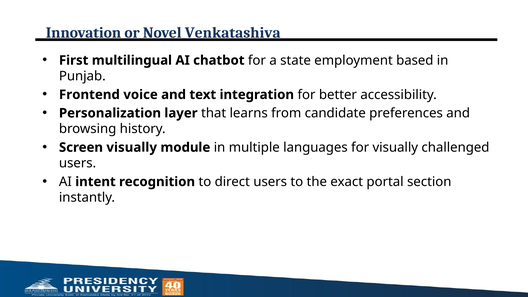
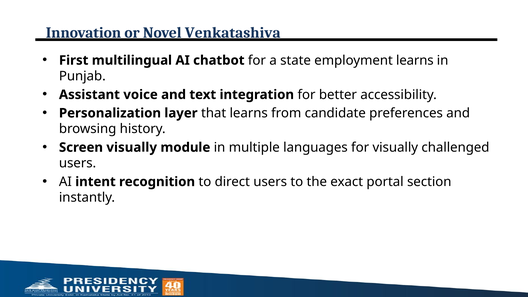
employment based: based -> learns
Frontend: Frontend -> Assistant
